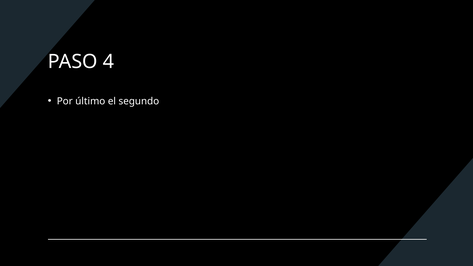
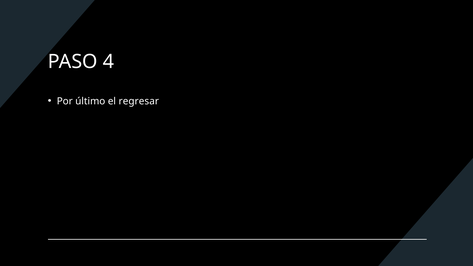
segundo: segundo -> regresar
